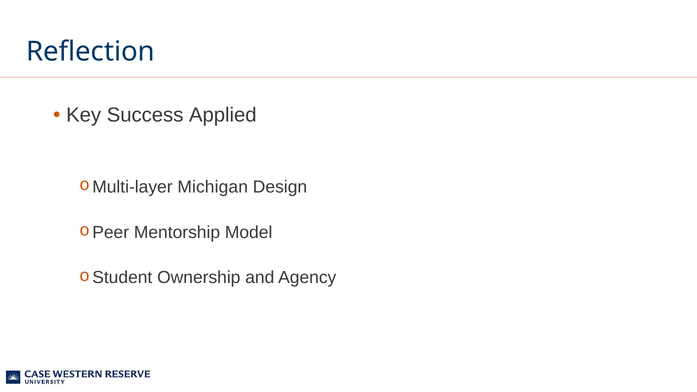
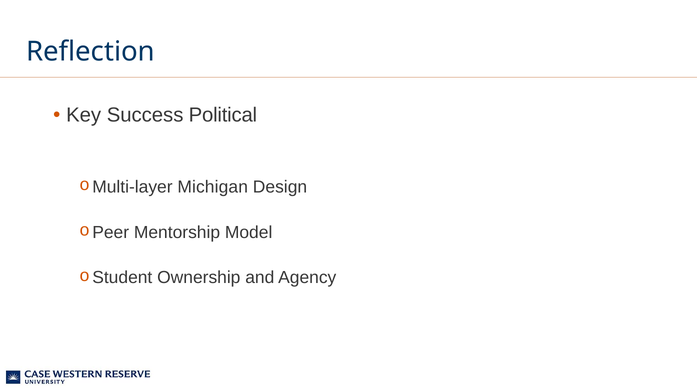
Applied: Applied -> Political
